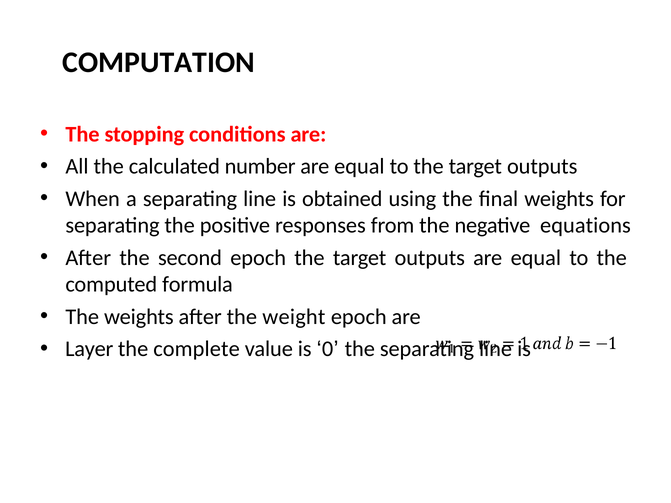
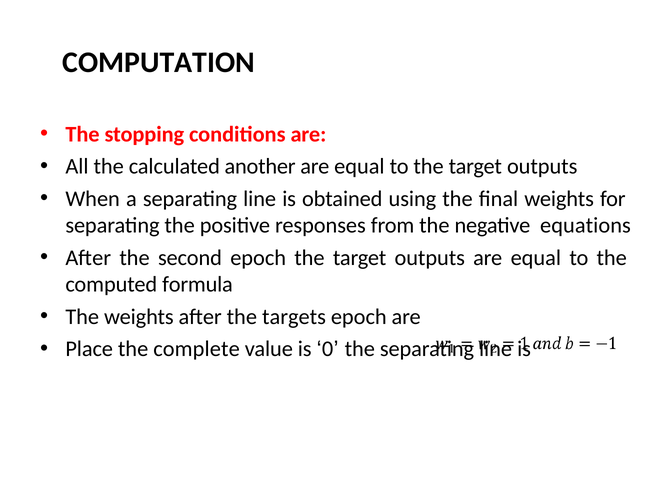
number: number -> another
weight: weight -> targets
Layer: Layer -> Place
